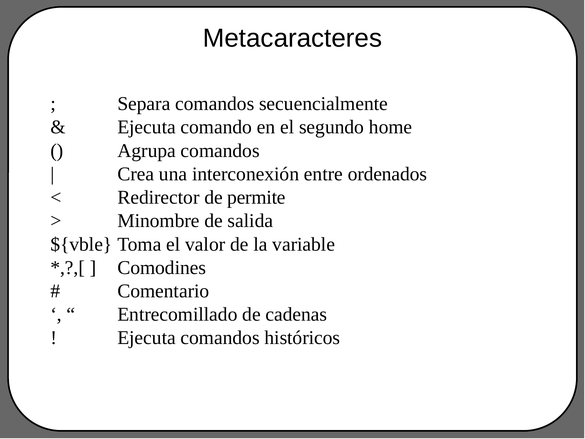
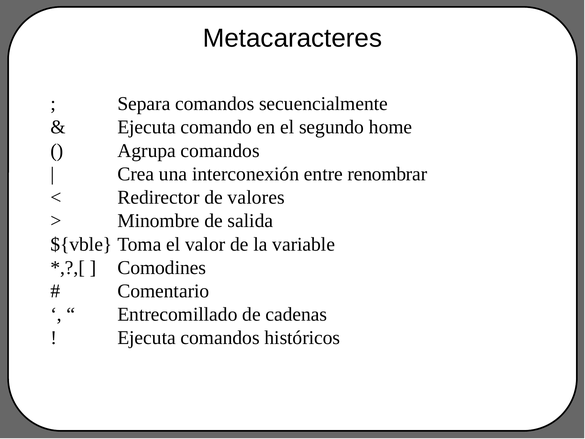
ordenados: ordenados -> renombrar
permite: permite -> valores
